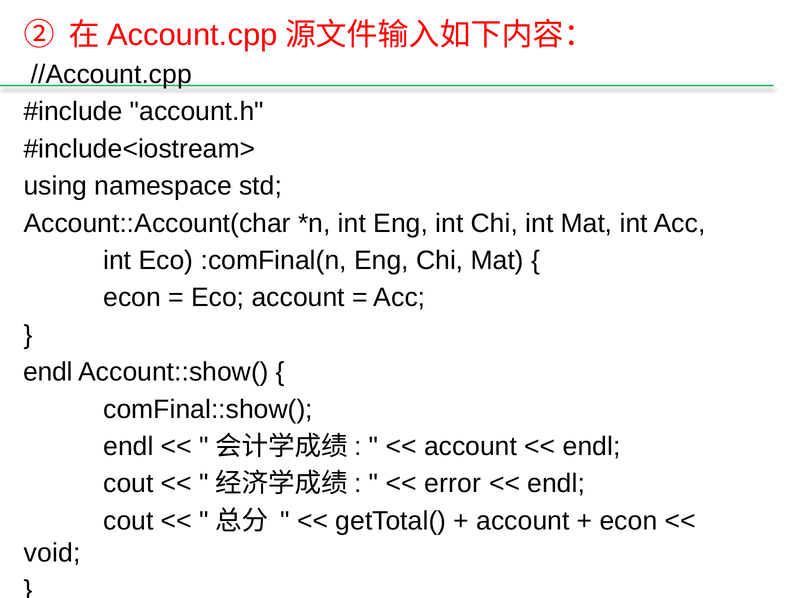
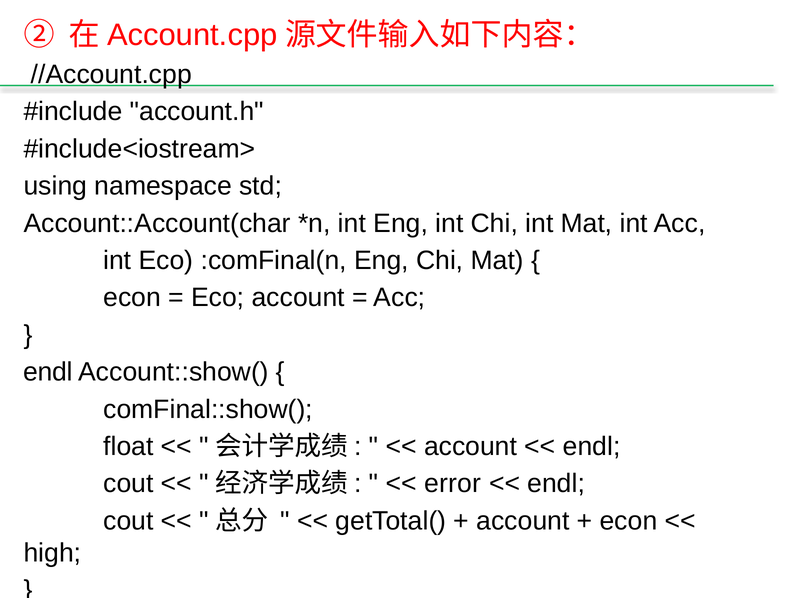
endl at (128, 446): endl -> float
void: void -> high
